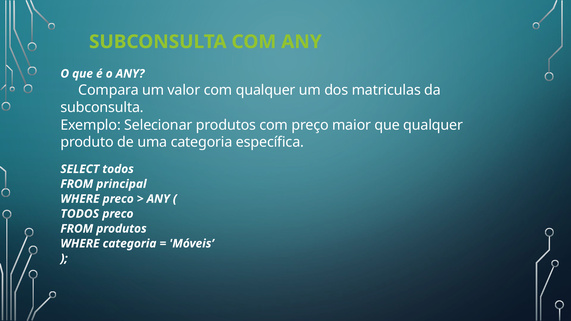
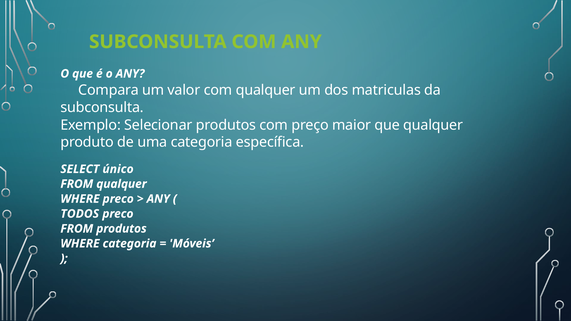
SELECT todos: todos -> único
FROM principal: principal -> qualquer
